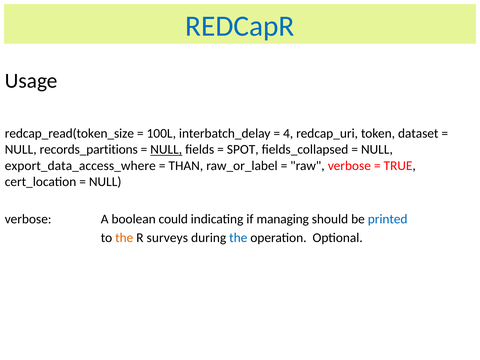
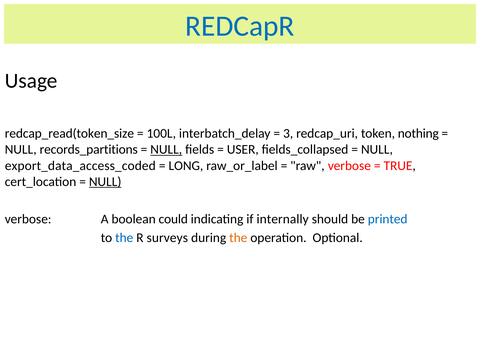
4: 4 -> 3
dataset: dataset -> nothing
SPOT: SPOT -> USER
export_data_access_where: export_data_access_where -> export_data_access_coded
THAN: THAN -> LONG
NULL at (105, 182) underline: none -> present
managing: managing -> internally
the at (124, 238) colour: orange -> blue
the at (238, 238) colour: blue -> orange
